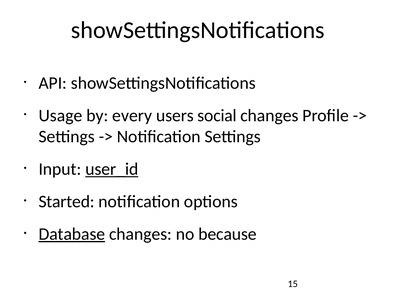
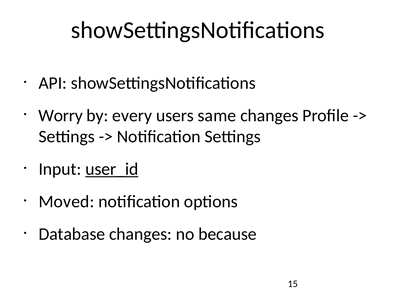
Usage: Usage -> Worry
social: social -> same
Started: Started -> Moved
Database underline: present -> none
